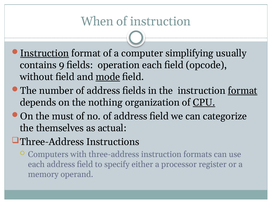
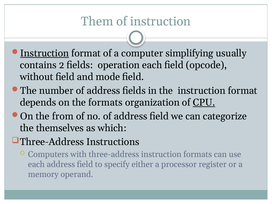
When: When -> Them
9: 9 -> 2
mode underline: present -> none
format at (243, 91) underline: present -> none
the nothing: nothing -> formats
must: must -> from
actual: actual -> which
